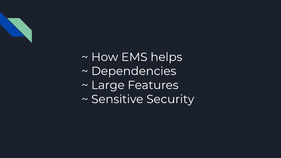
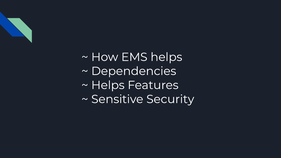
Large at (108, 85): Large -> Helps
